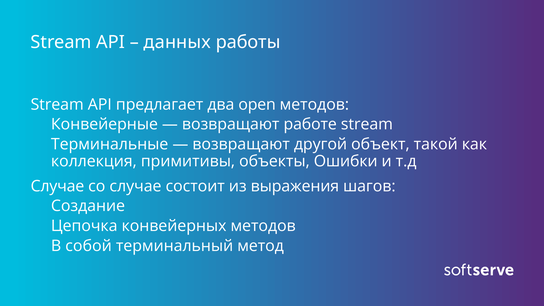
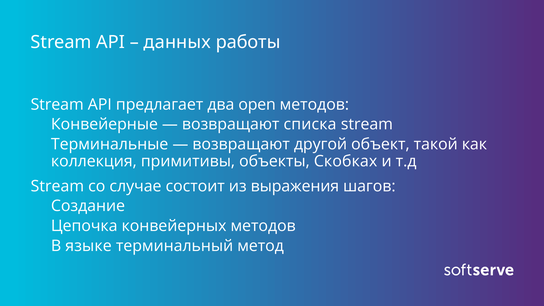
работе: работе -> списка
Ошибки: Ошибки -> Скобках
Случае at (57, 186): Случае -> Stream
собой: собой -> языке
